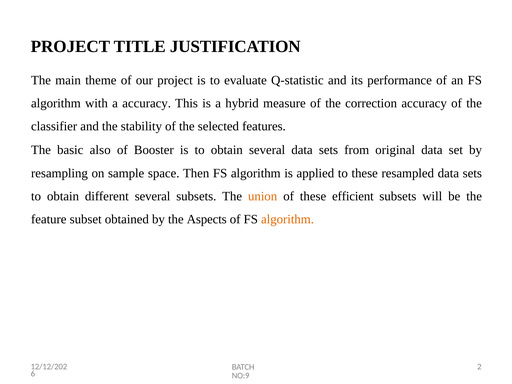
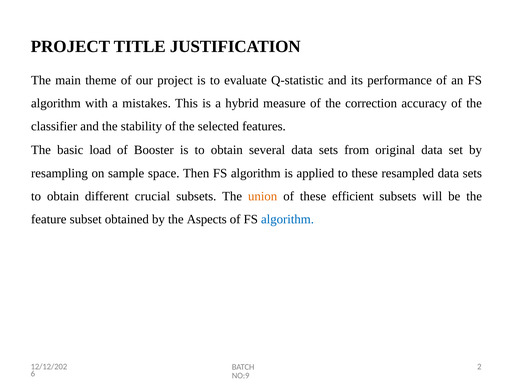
a accuracy: accuracy -> mistakes
also: also -> load
different several: several -> crucial
algorithm at (288, 219) colour: orange -> blue
